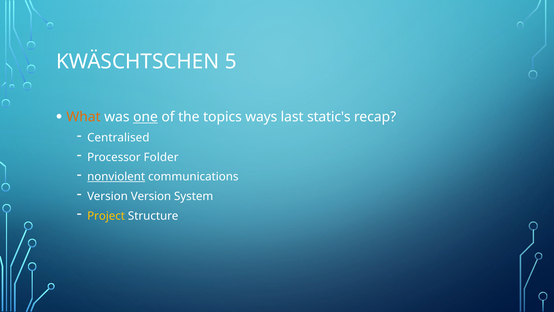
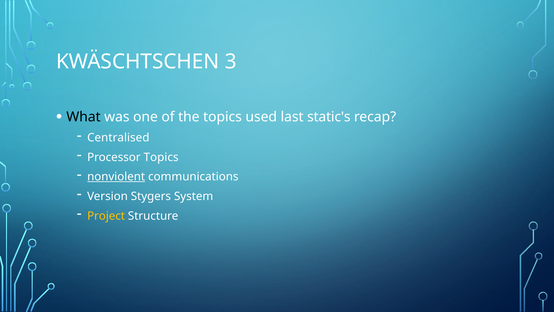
5: 5 -> 3
What colour: orange -> black
one underline: present -> none
ways: ways -> used
Processor Folder: Folder -> Topics
Version Version: Version -> Stygers
